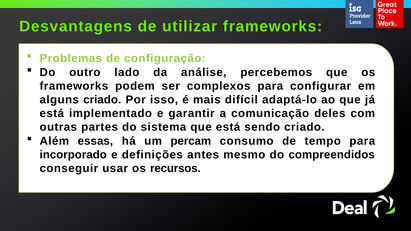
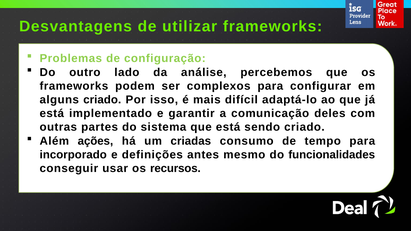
essas: essas -> ações
percam: percam -> criadas
compreendidos: compreendidos -> funcionalidades
